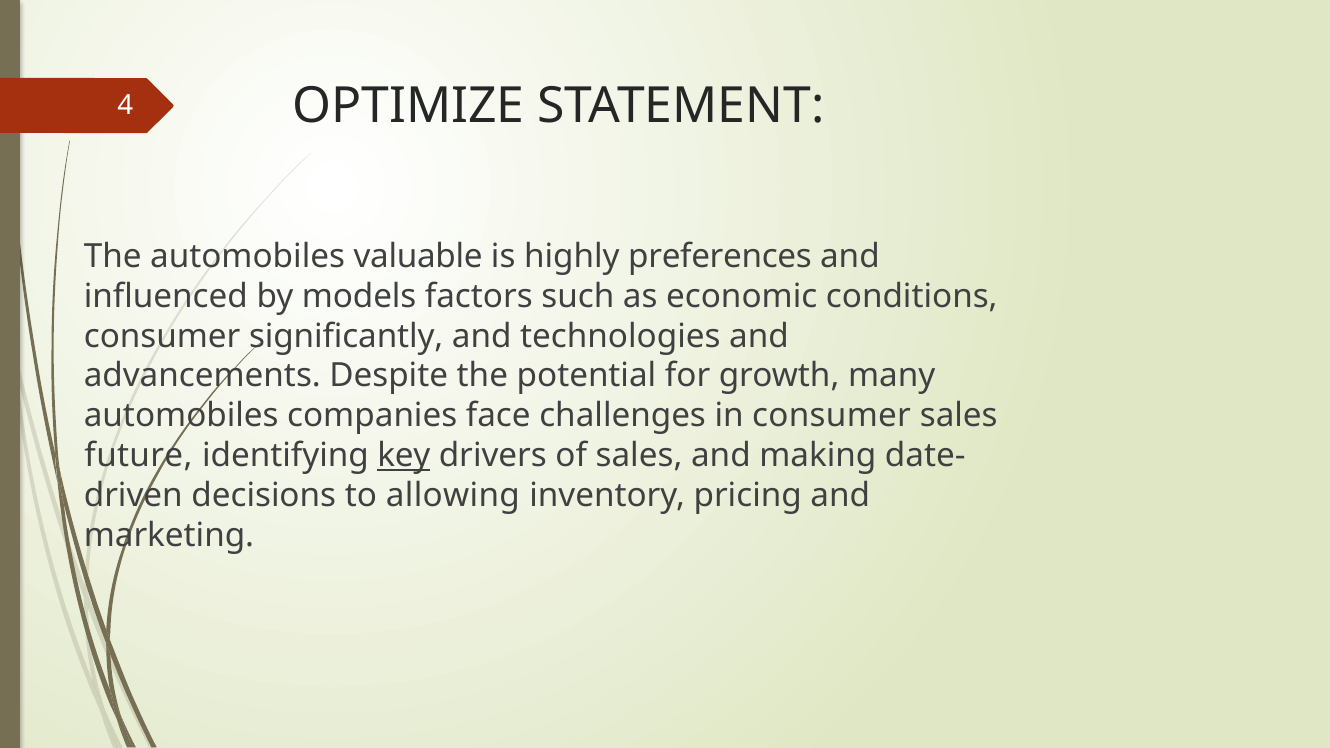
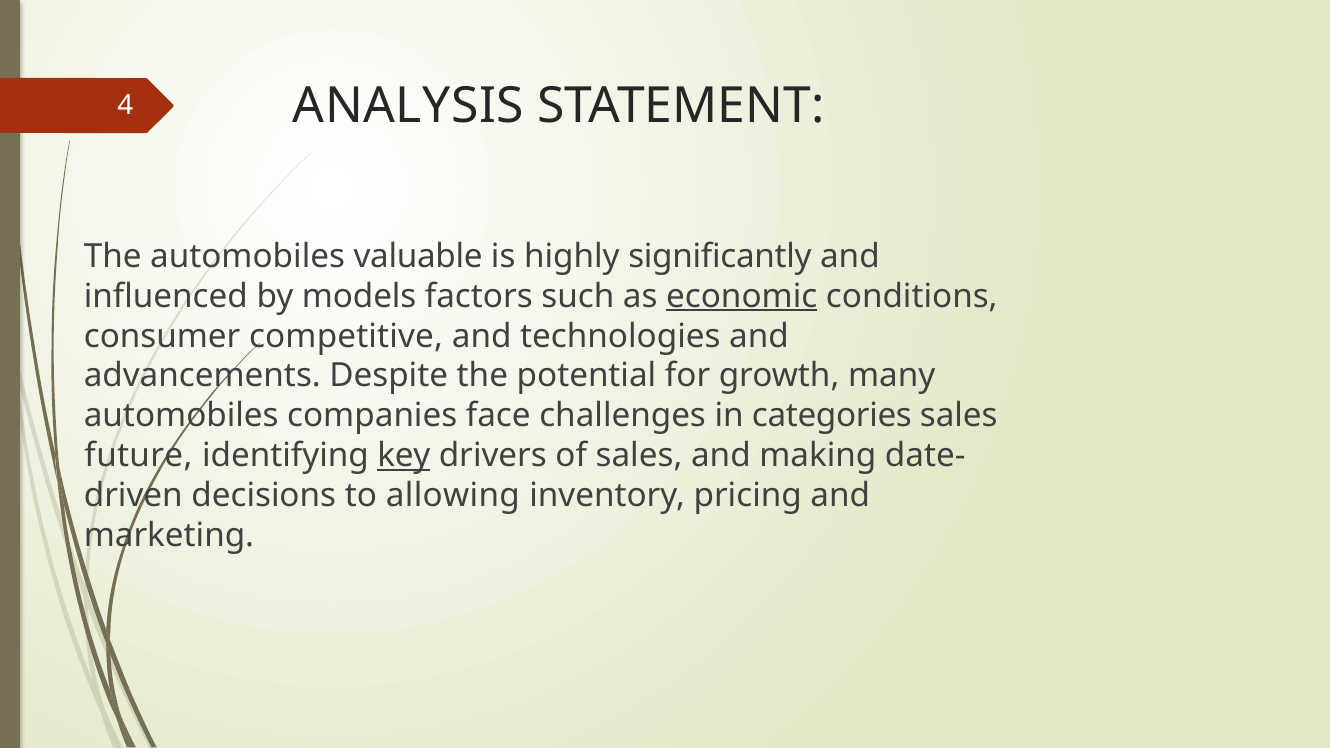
OPTIMIZE: OPTIMIZE -> ANALYSIS
preferences: preferences -> significantly
economic underline: none -> present
significantly: significantly -> competitive
in consumer: consumer -> categories
